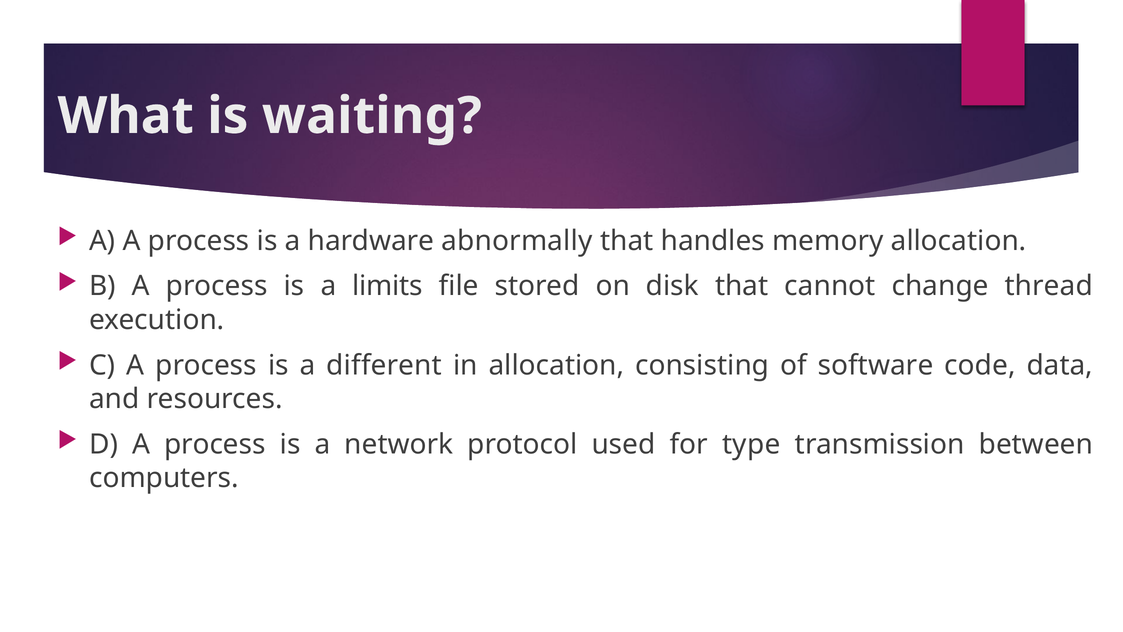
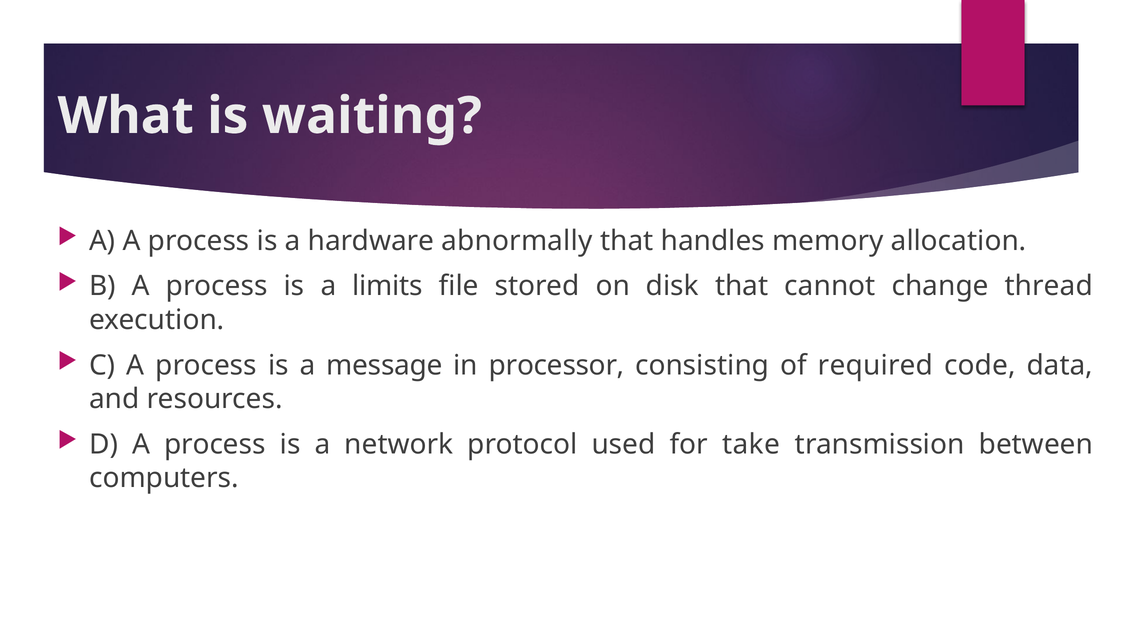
different: different -> message
in allocation: allocation -> processor
software: software -> required
type: type -> take
